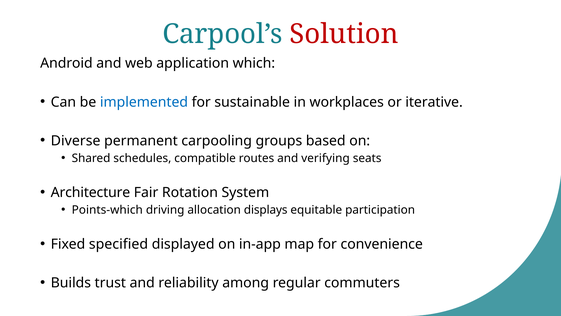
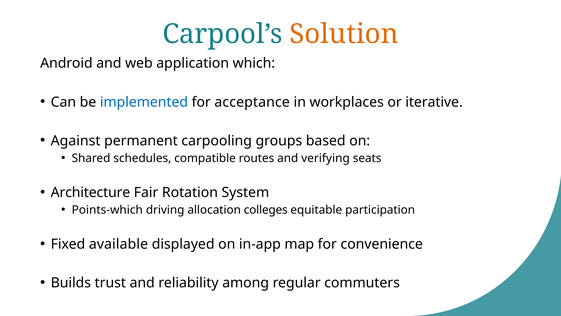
Solution colour: red -> orange
sustainable: sustainable -> acceptance
Diverse: Diverse -> Against
displays: displays -> colleges
specified: specified -> available
